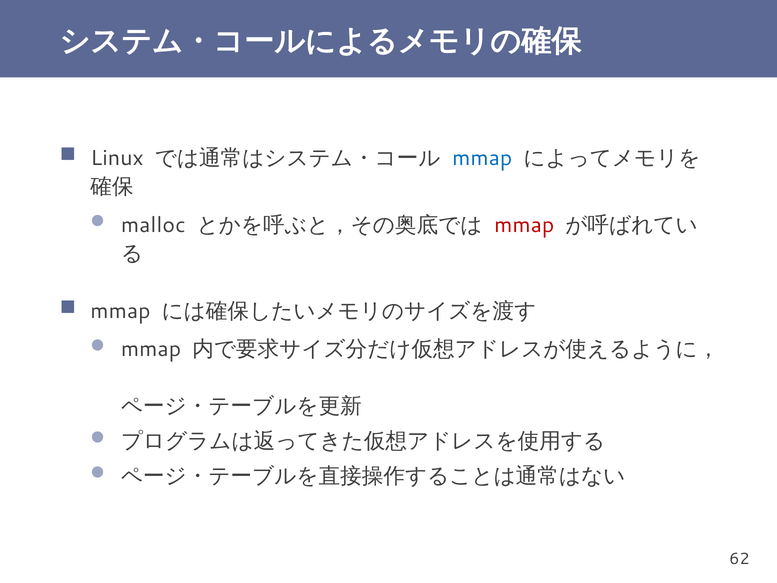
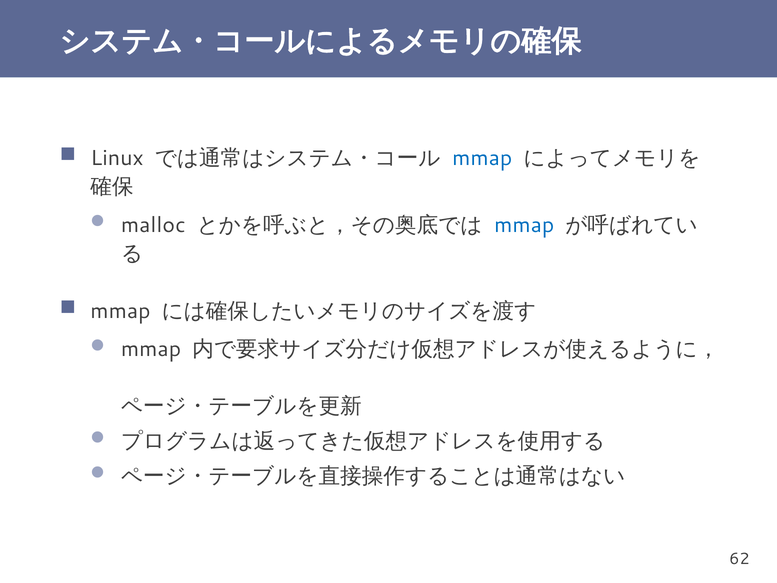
mmap at (524, 225) colour: red -> blue
